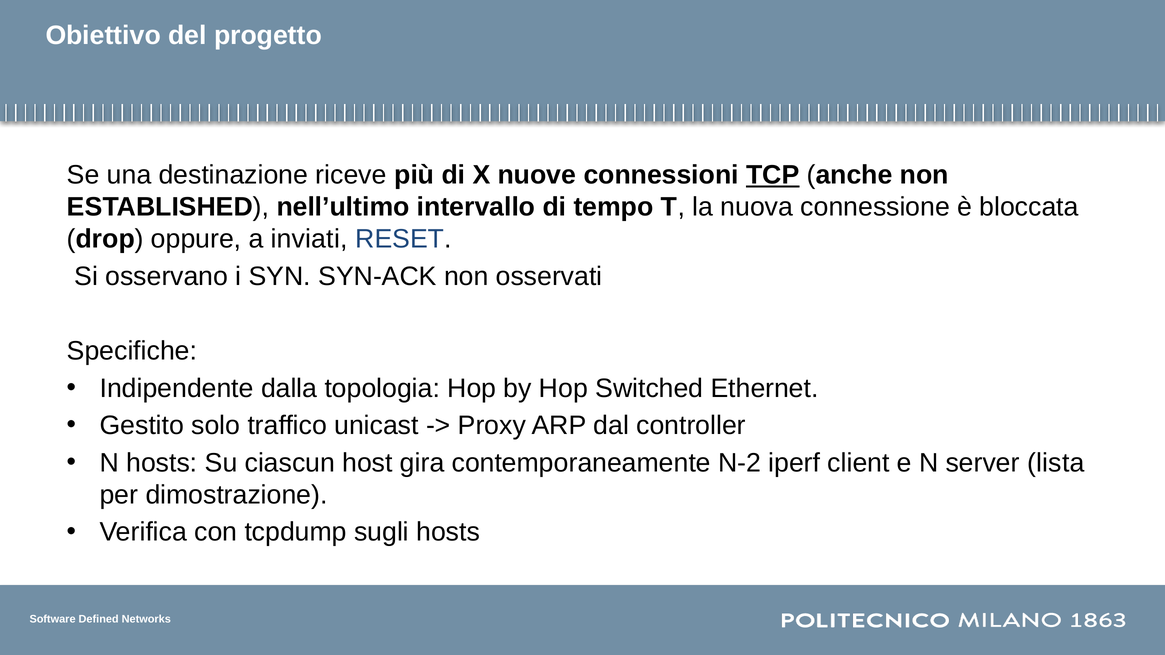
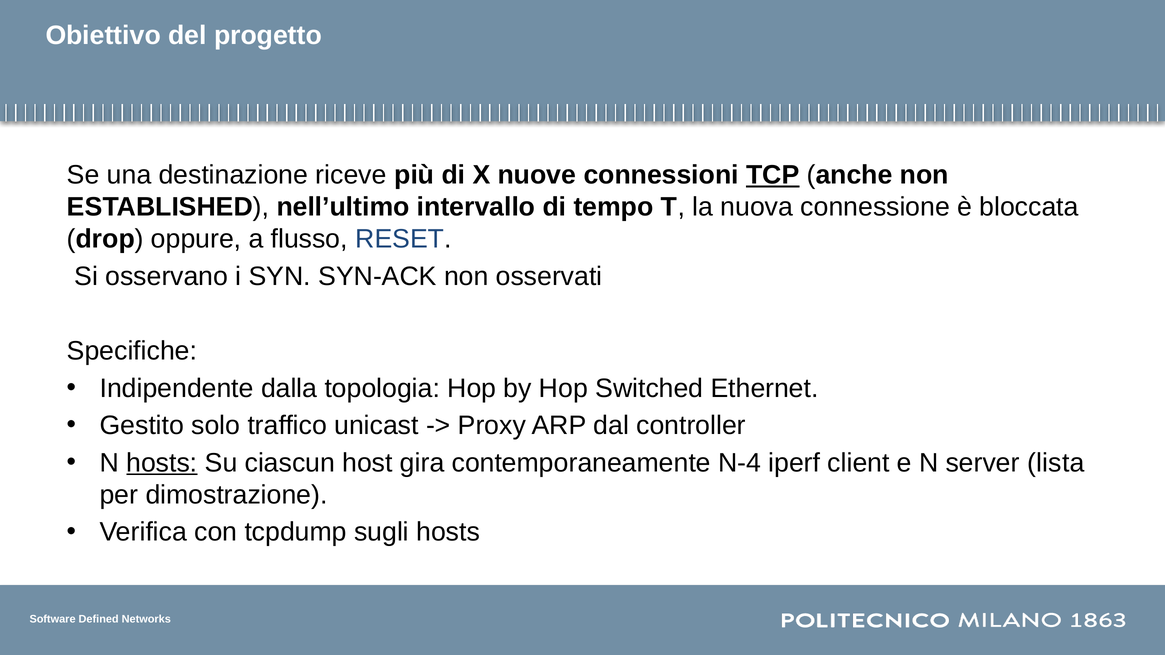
inviati: inviati -> flusso
hosts at (162, 463) underline: none -> present
N-2: N-2 -> N-4
